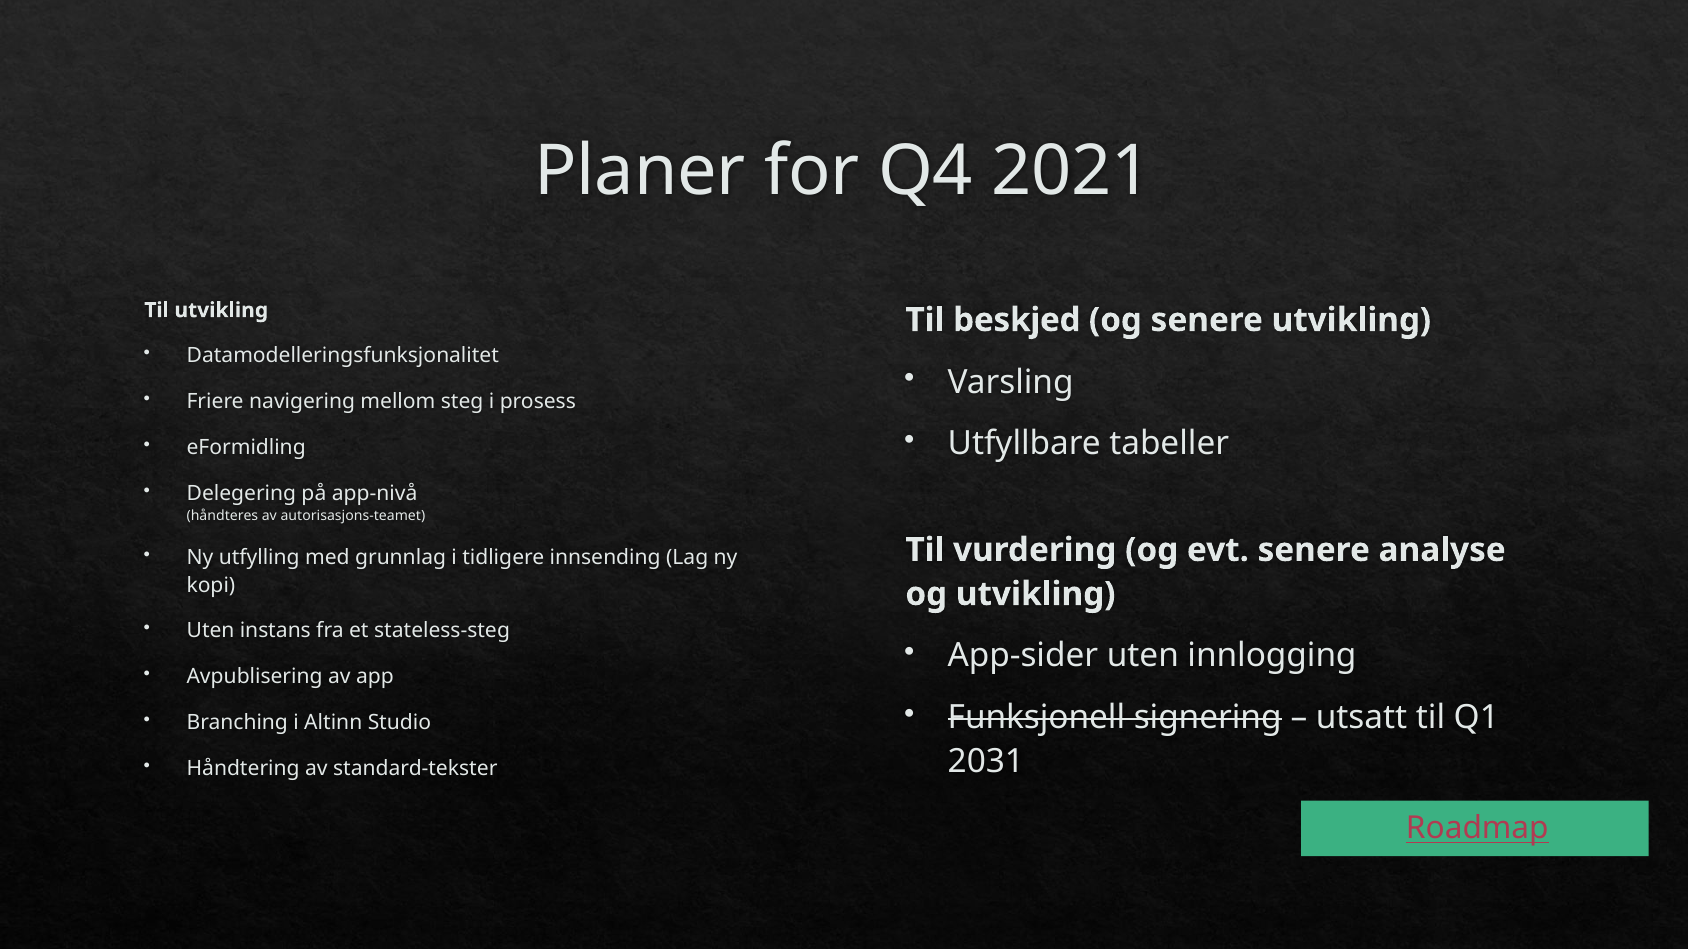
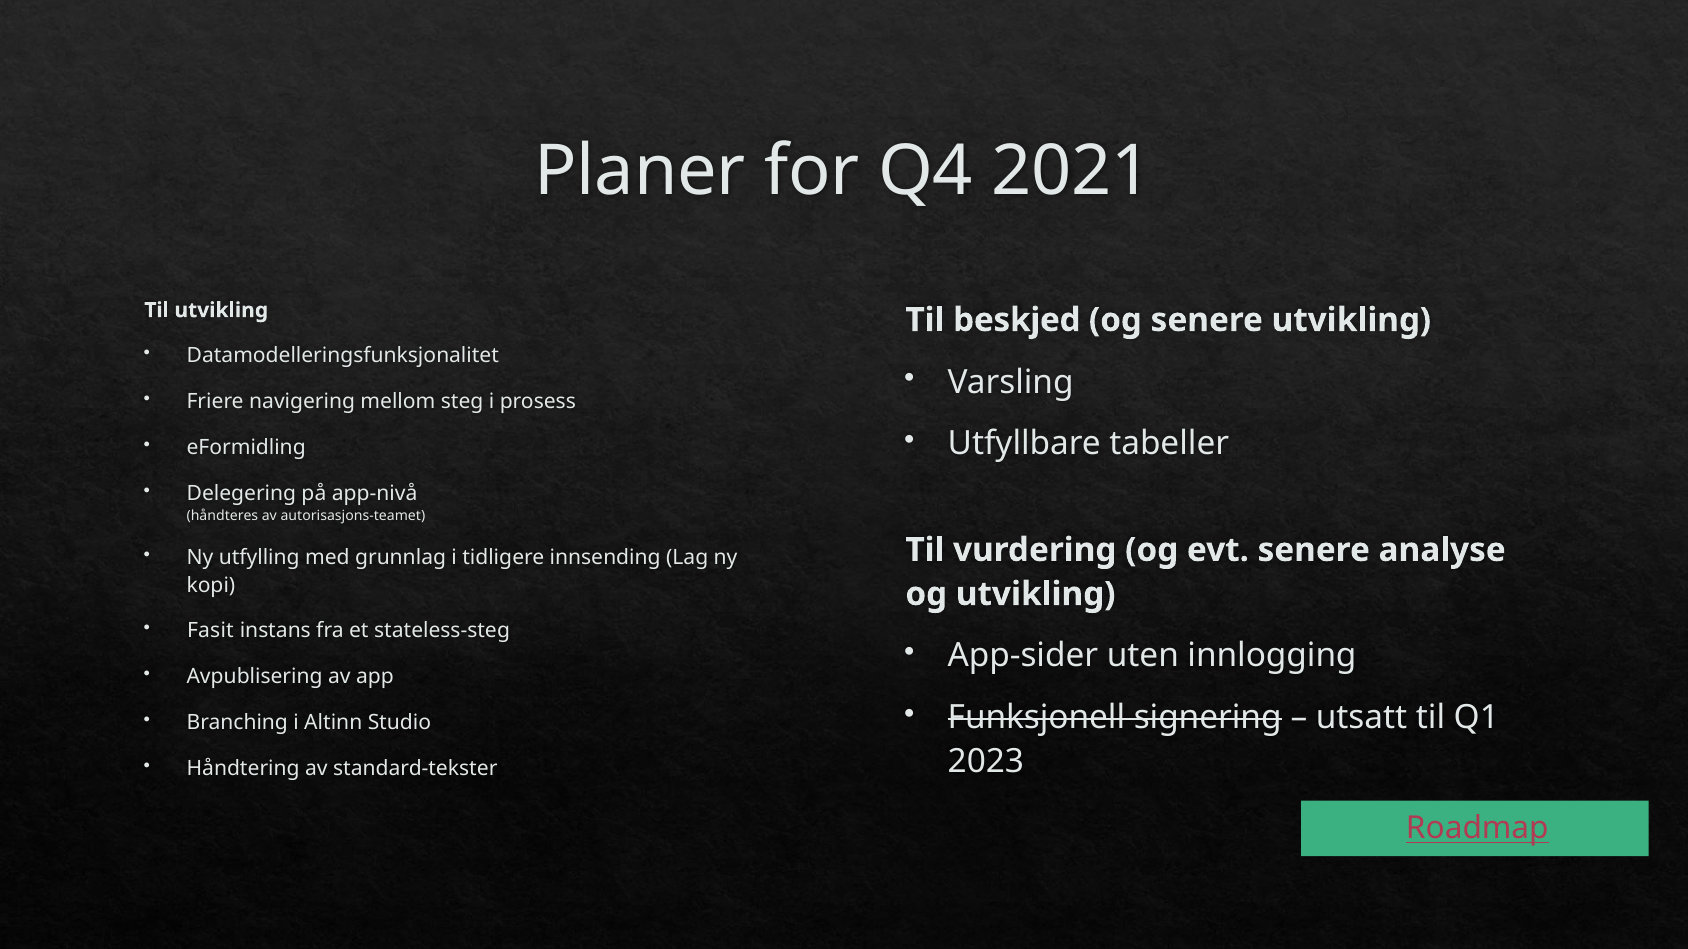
Uten at (211, 631): Uten -> Fasit
2031: 2031 -> 2023
